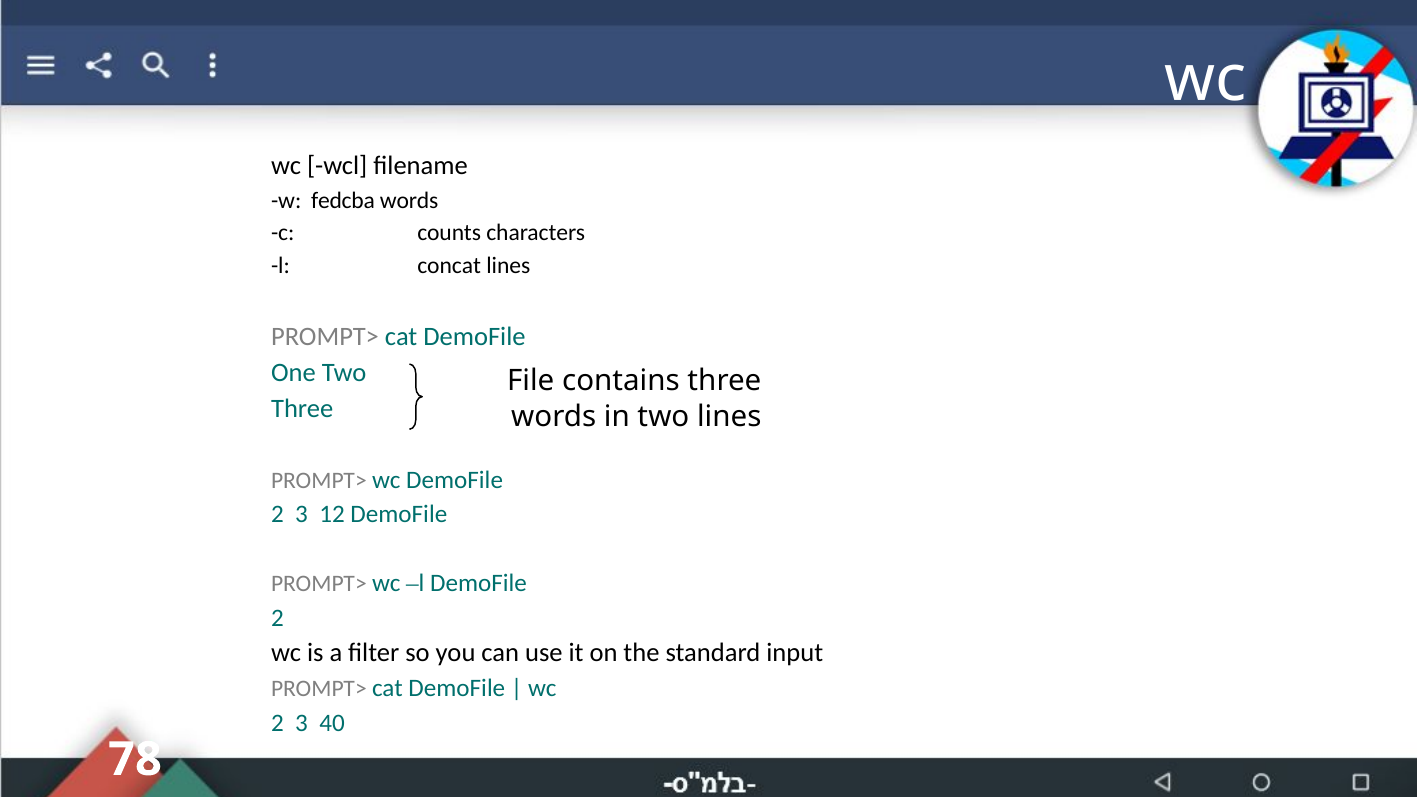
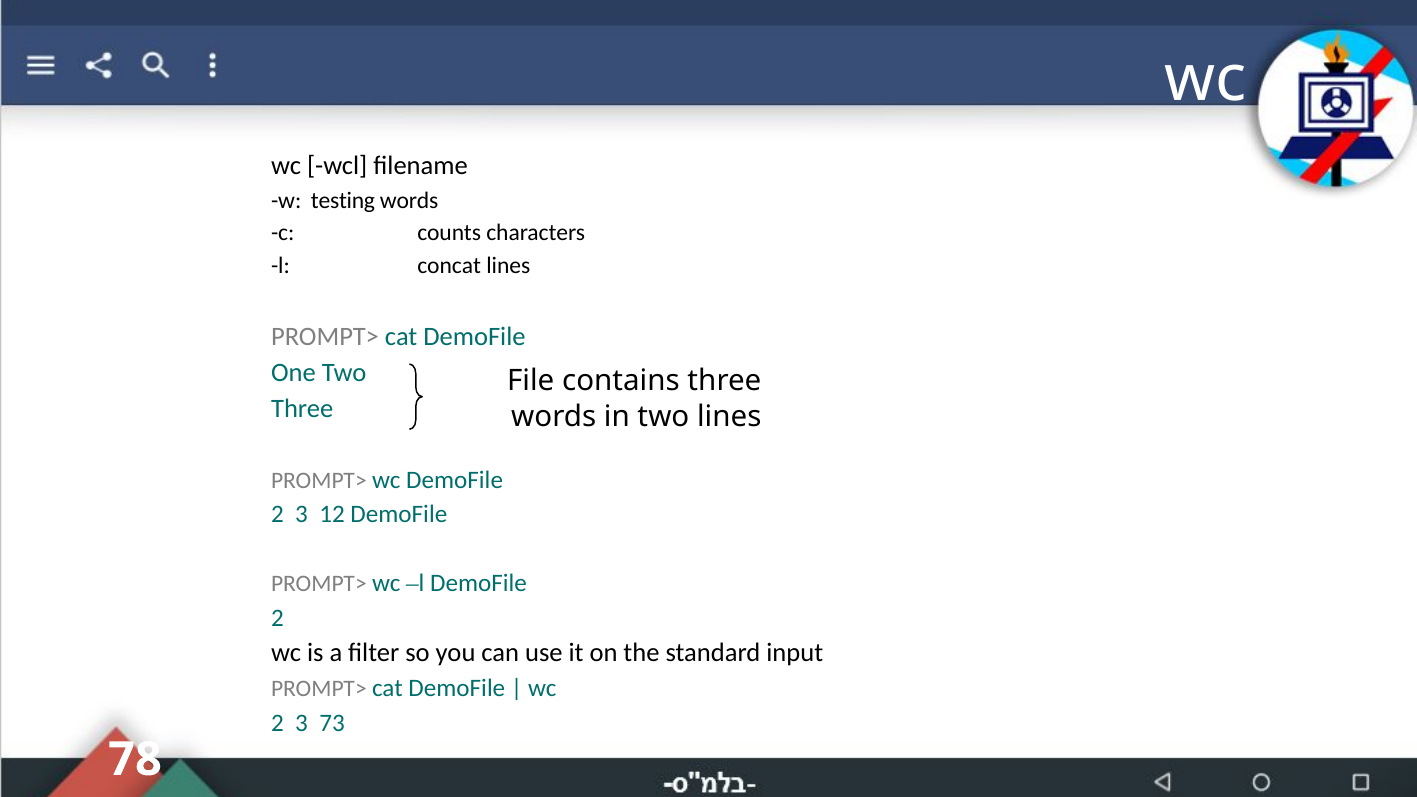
fedcba: fedcba -> testing
40: 40 -> 73
